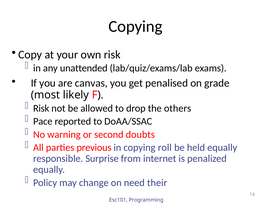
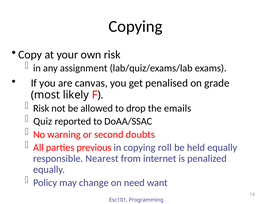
unattended: unattended -> assignment
others: others -> emails
Pace: Pace -> Quiz
Surprise: Surprise -> Nearest
their: their -> want
